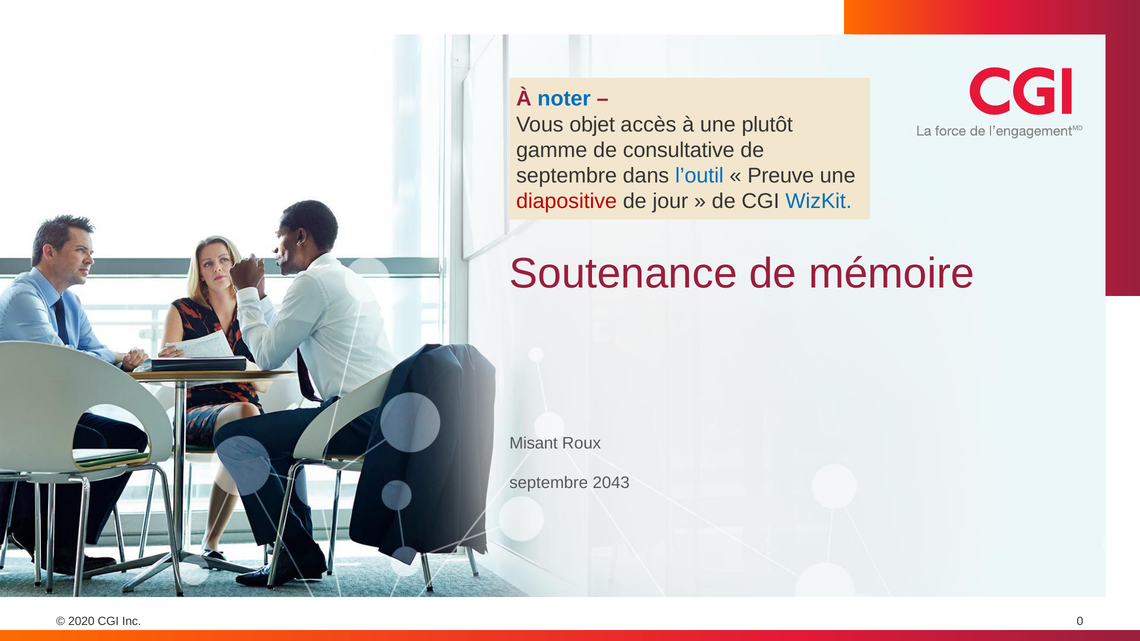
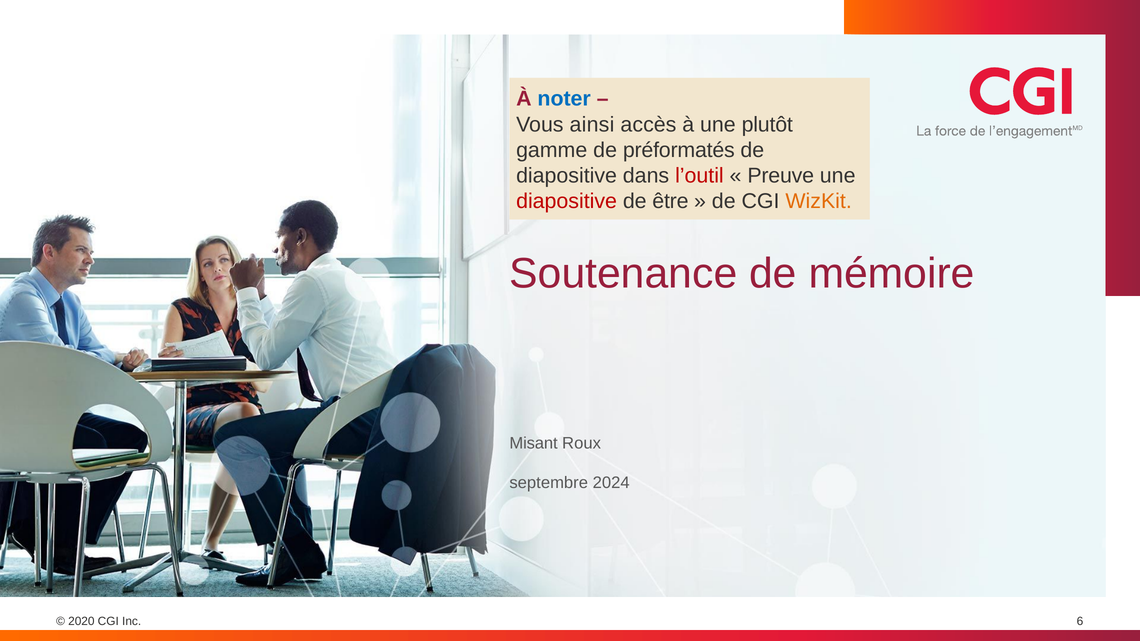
objet: objet -> ainsi
consultative: consultative -> préformatés
septembre at (567, 176): septembre -> diapositive
l’outil colour: blue -> red
jour: jour -> être
WizKit colour: blue -> orange
2043: 2043 -> 2024
0: 0 -> 6
